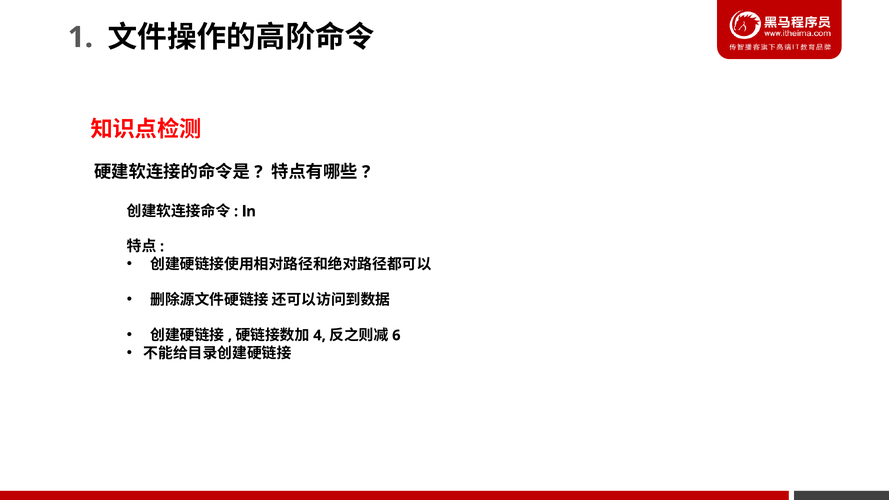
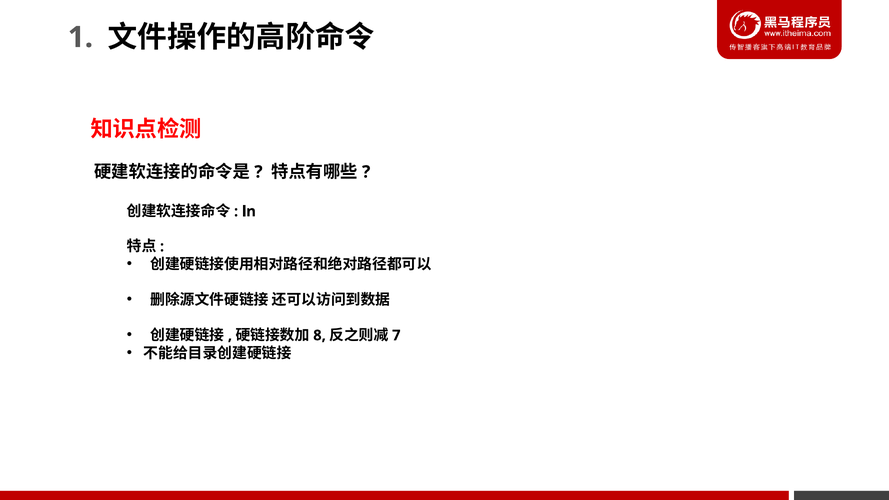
4: 4 -> 8
6: 6 -> 7
